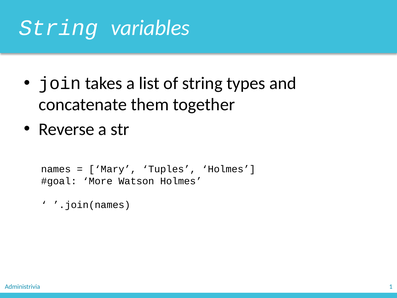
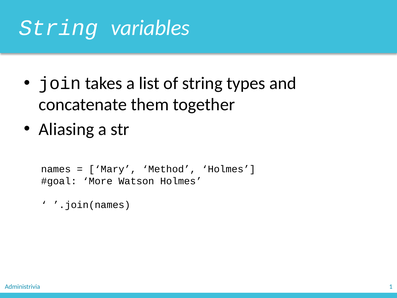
Reverse: Reverse -> Aliasing
Tuples: Tuples -> Method
